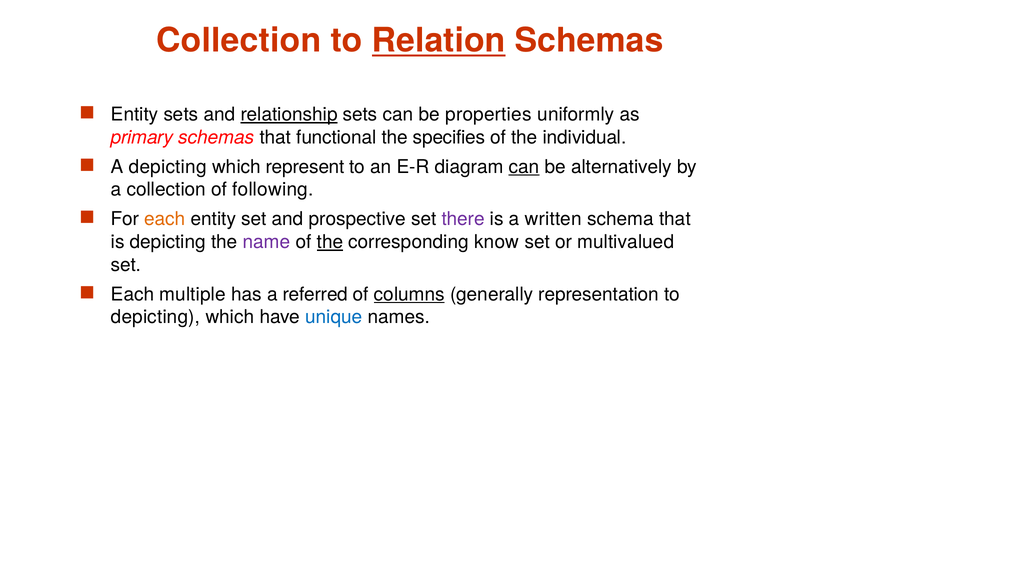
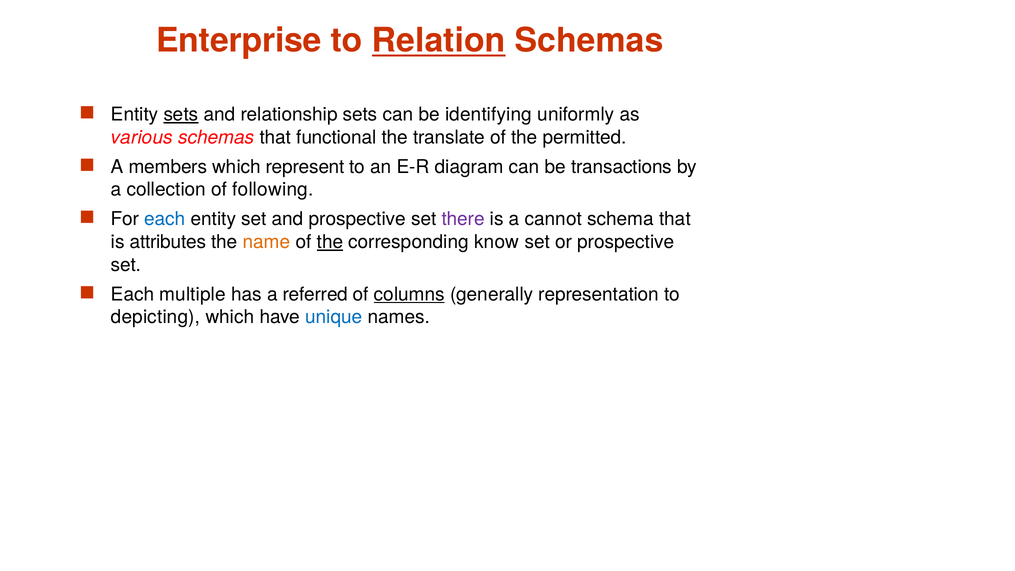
Collection at (239, 41): Collection -> Enterprise
sets at (181, 114) underline: none -> present
relationship underline: present -> none
properties: properties -> identifying
primary: primary -> various
specifies: specifies -> translate
individual: individual -> permitted
A depicting: depicting -> members
can at (524, 167) underline: present -> none
alternatively: alternatively -> transactions
each at (165, 219) colour: orange -> blue
written: written -> cannot
is depicting: depicting -> attributes
name colour: purple -> orange
or multivalued: multivalued -> prospective
